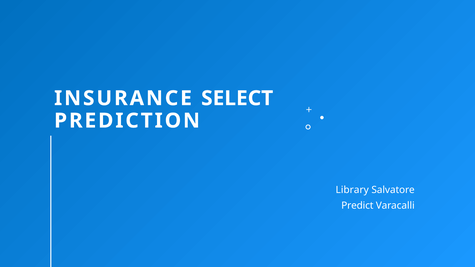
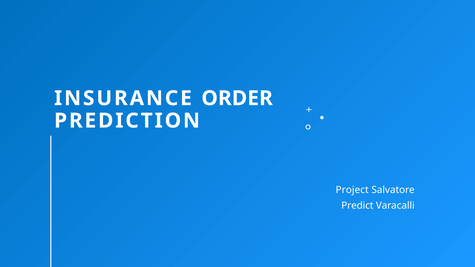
SELECT: SELECT -> ORDER
Library: Library -> Project
